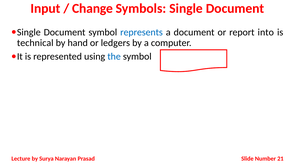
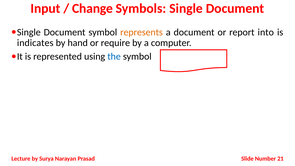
represents colour: blue -> orange
technical: technical -> indicates
ledgers: ledgers -> require
